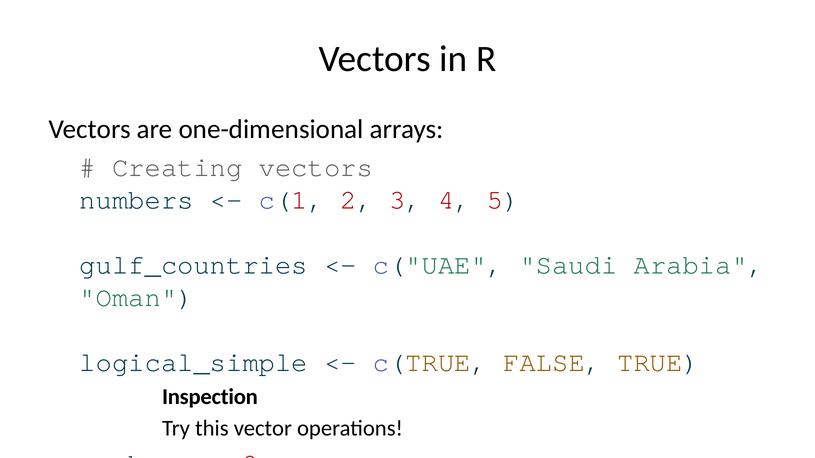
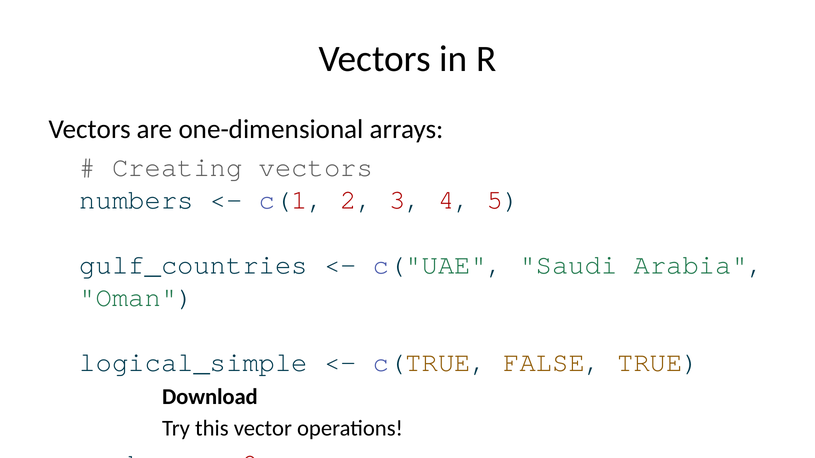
Inspection: Inspection -> Download
